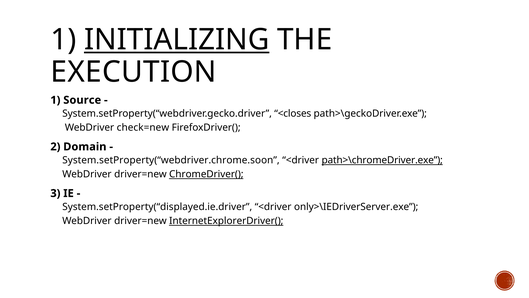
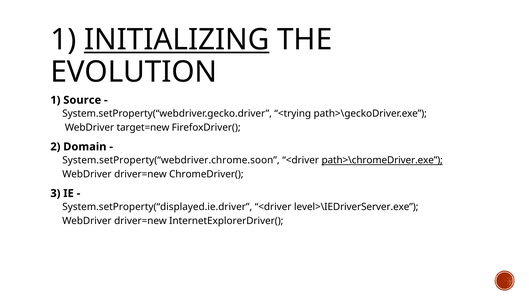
EXECUTION: EXECUTION -> EVOLUTION
<closes: <closes -> <trying
check=new: check=new -> target=new
ChromeDriver( underline: present -> none
only>\IEDriverServer.exe: only>\IEDriverServer.exe -> level>\IEDriverServer.exe
InternetExplorerDriver( underline: present -> none
